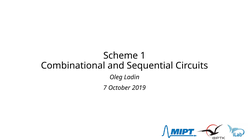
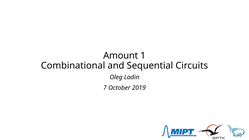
Scheme: Scheme -> Amount
